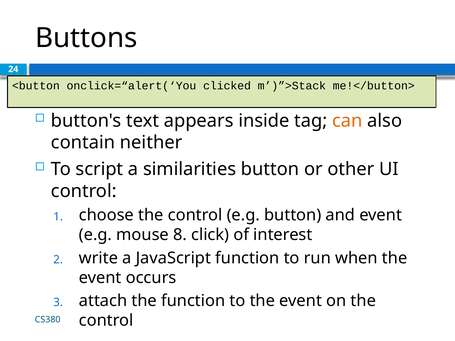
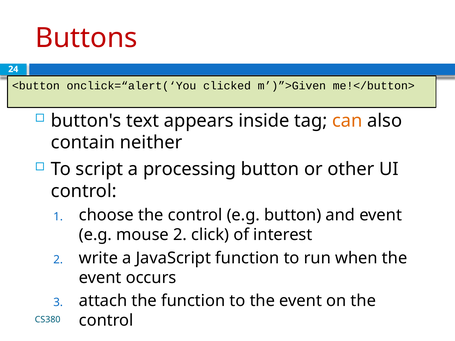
Buttons colour: black -> red
m’)”>Stack: m’)”>Stack -> m’)”>Given
similarities: similarities -> processing
mouse 8: 8 -> 2
